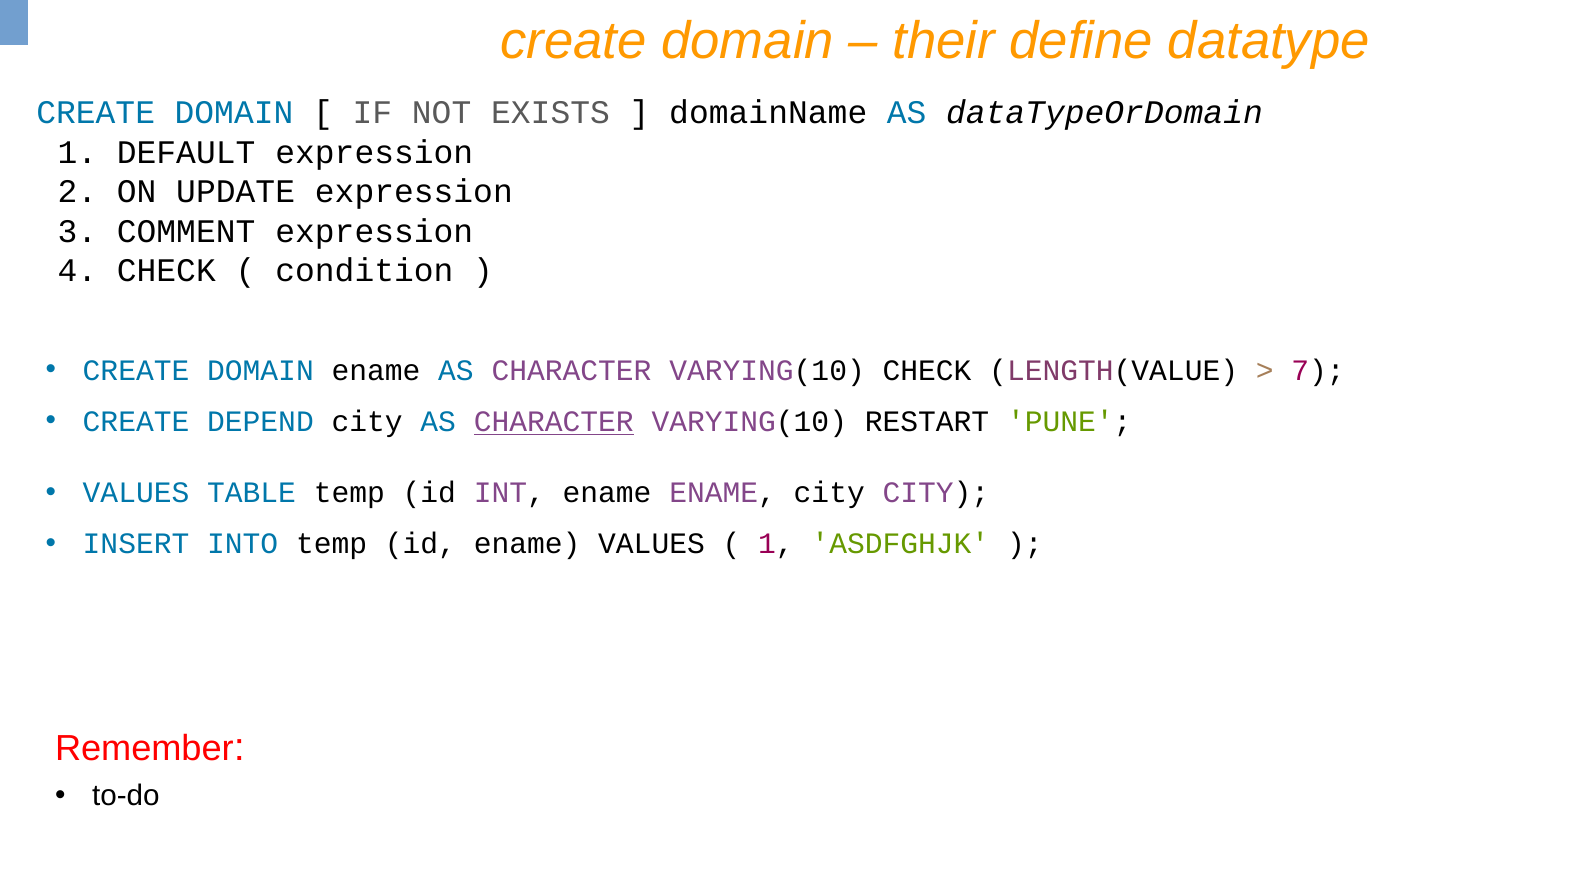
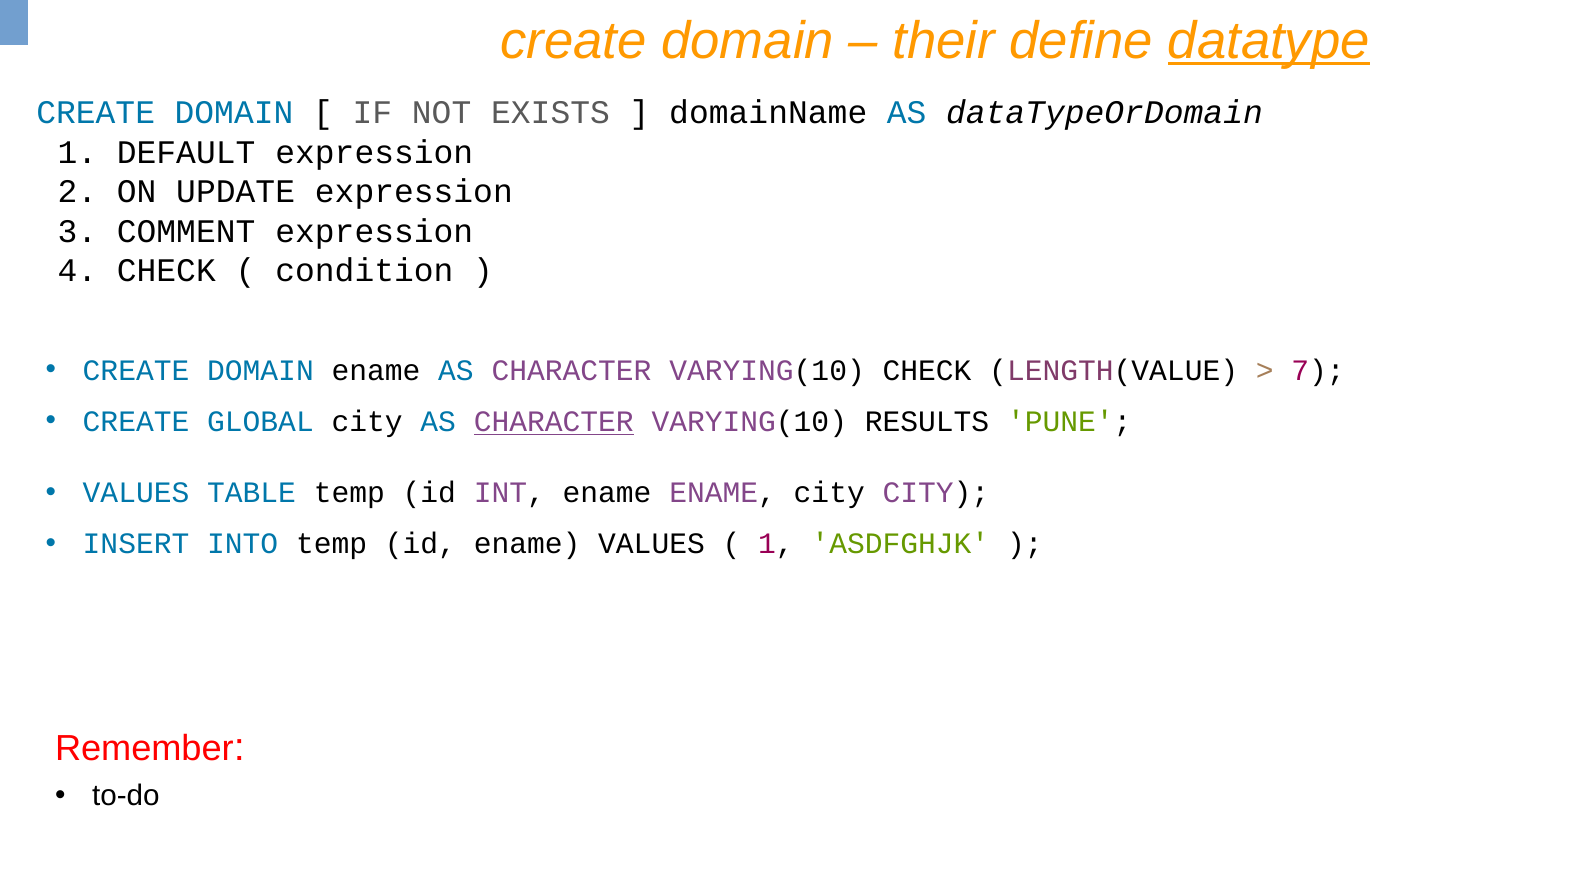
datatype underline: none -> present
DEPEND: DEPEND -> GLOBAL
RESTART: RESTART -> RESULTS
